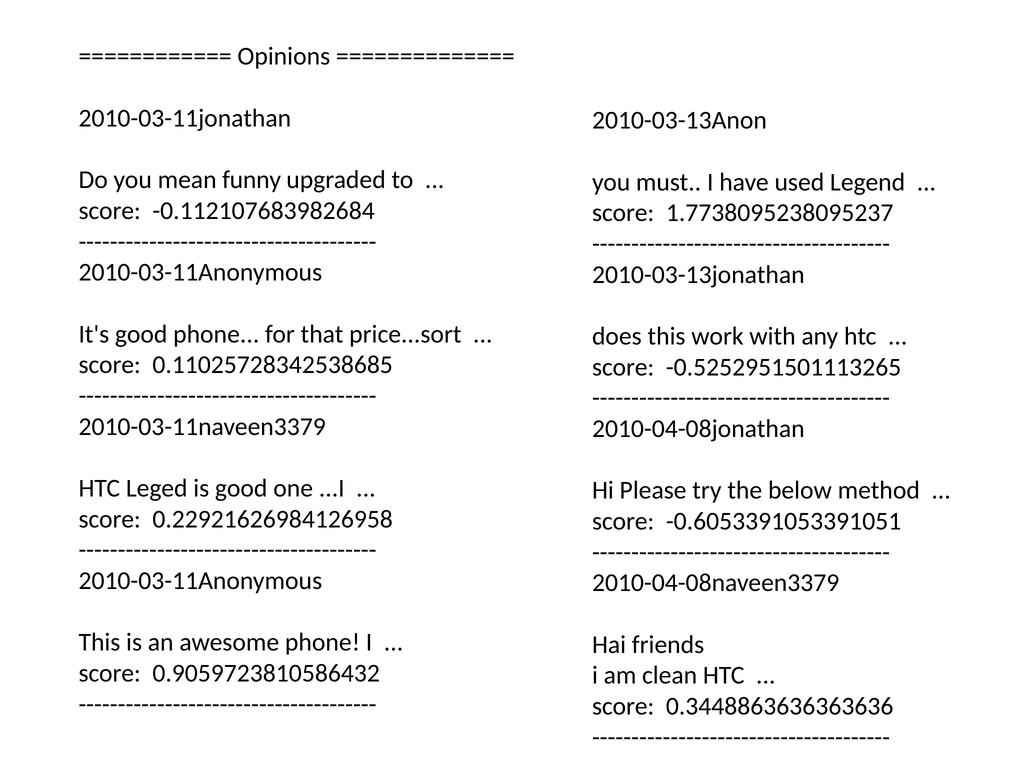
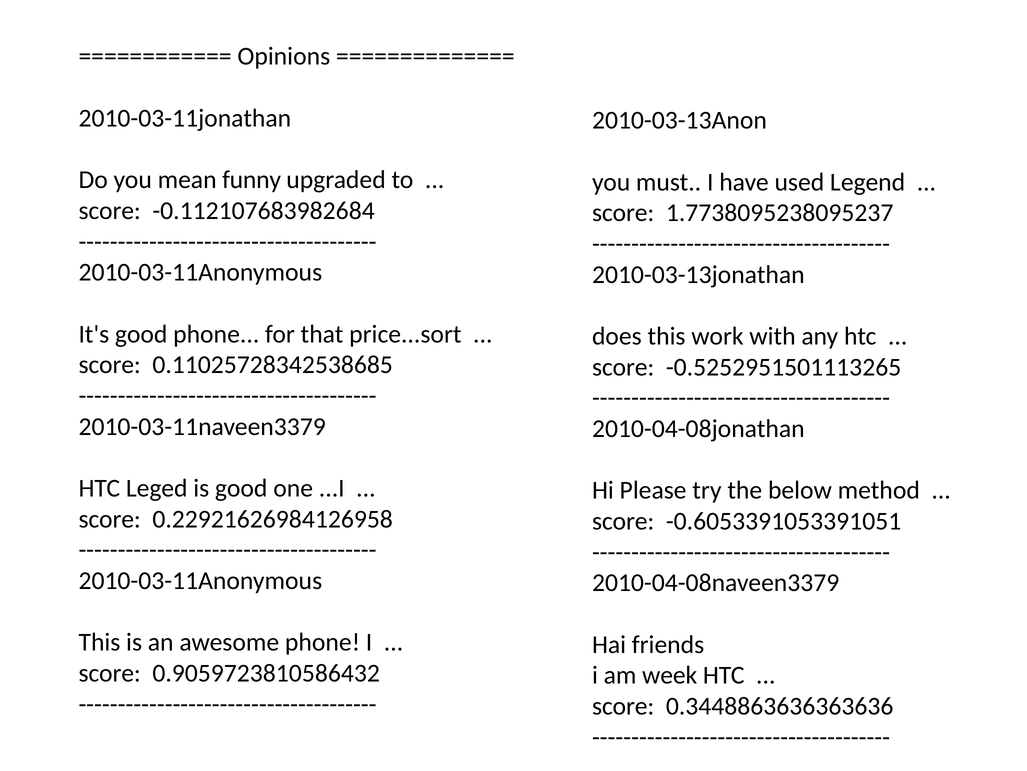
clean: clean -> week
